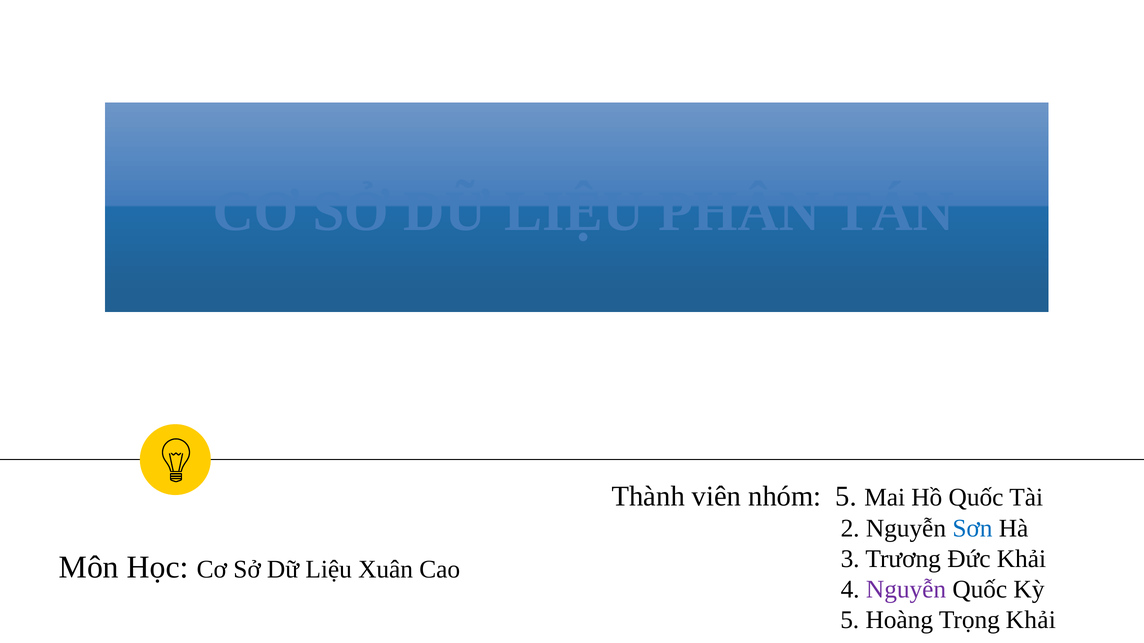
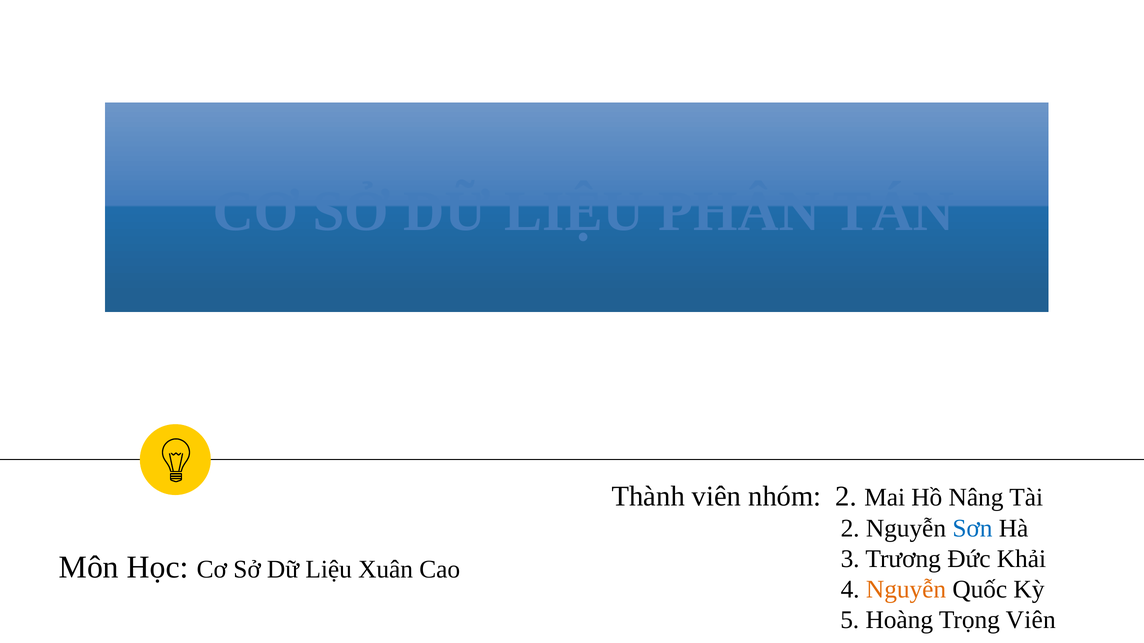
nhóm 5: 5 -> 2
Hồ Quốc: Quốc -> Nâng
Nguyễn at (906, 590) colour: purple -> orange
Trọng Khải: Khải -> Viên
